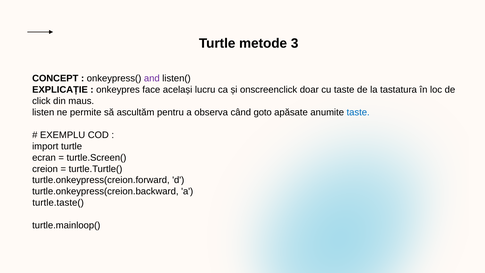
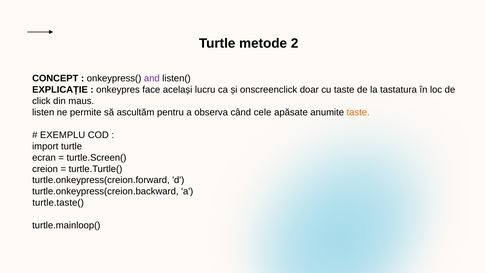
3: 3 -> 2
goto: goto -> cele
taste at (358, 112) colour: blue -> orange
